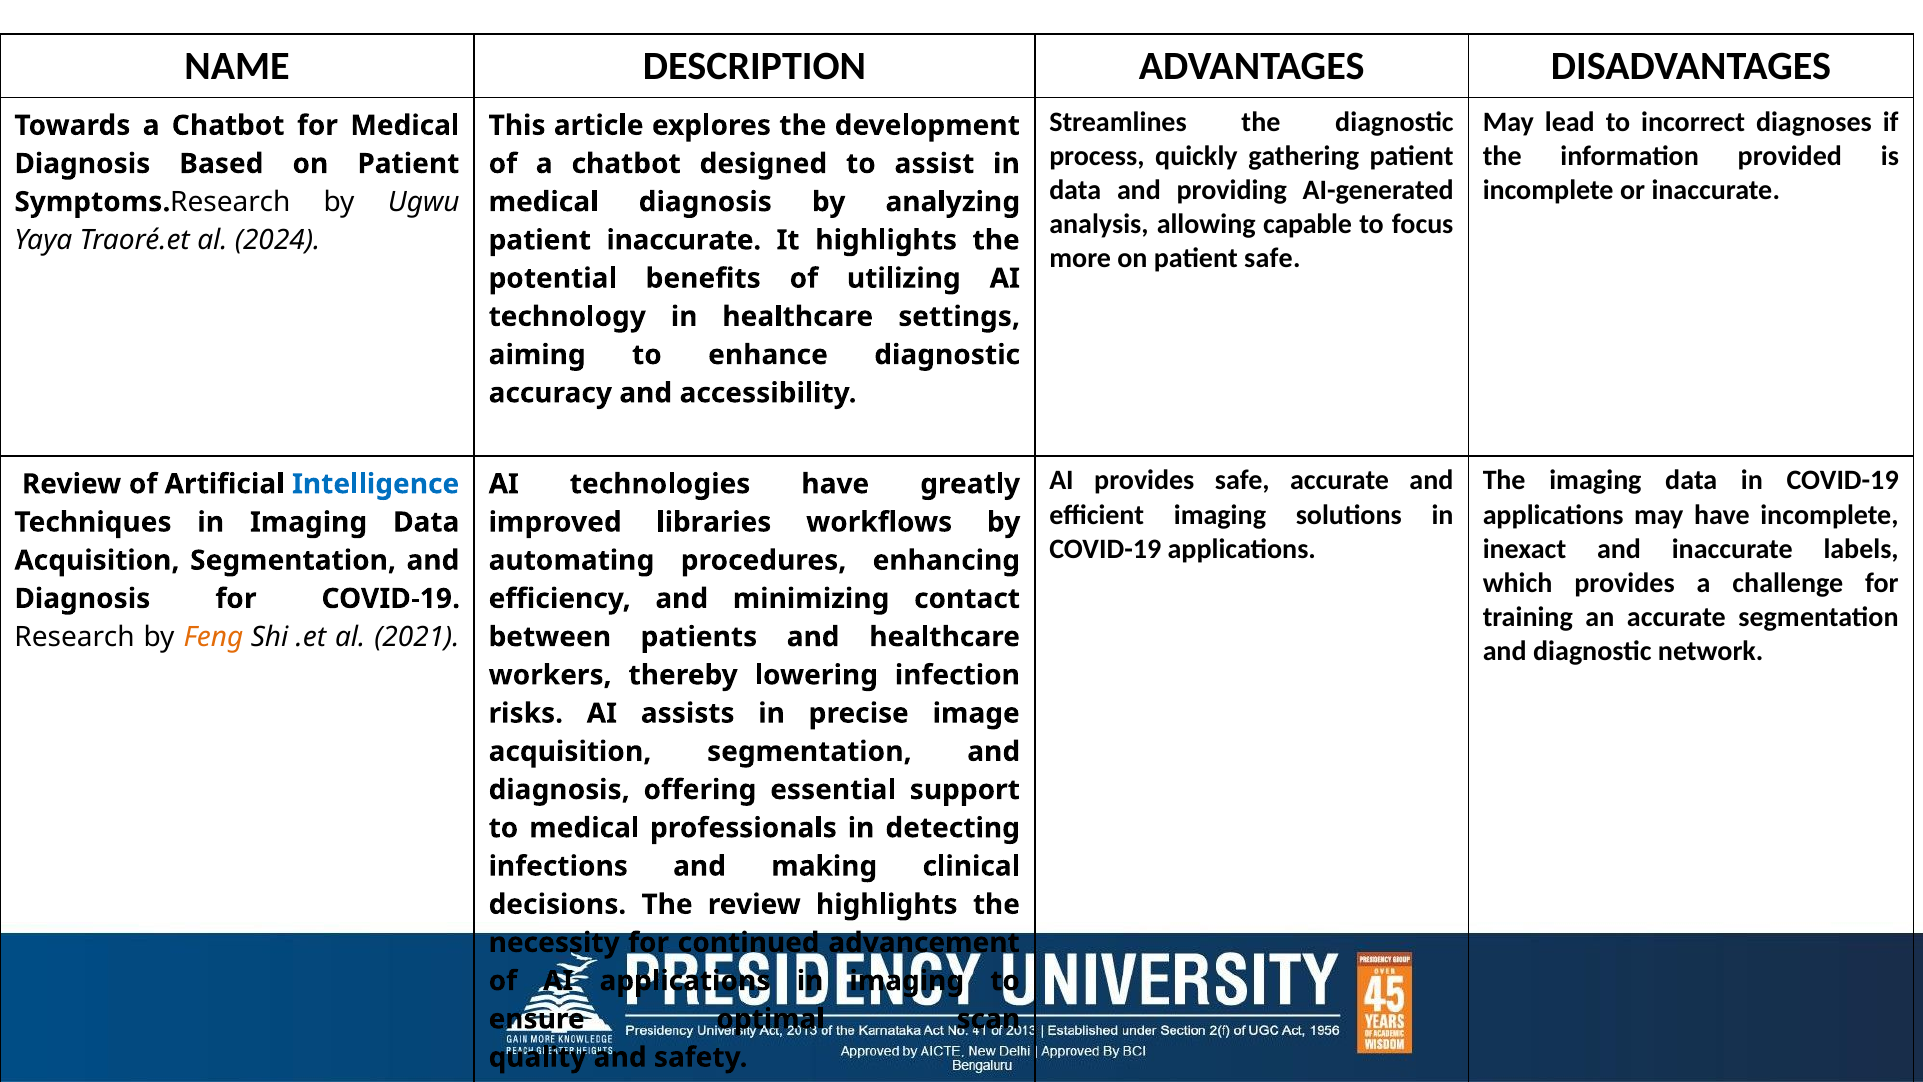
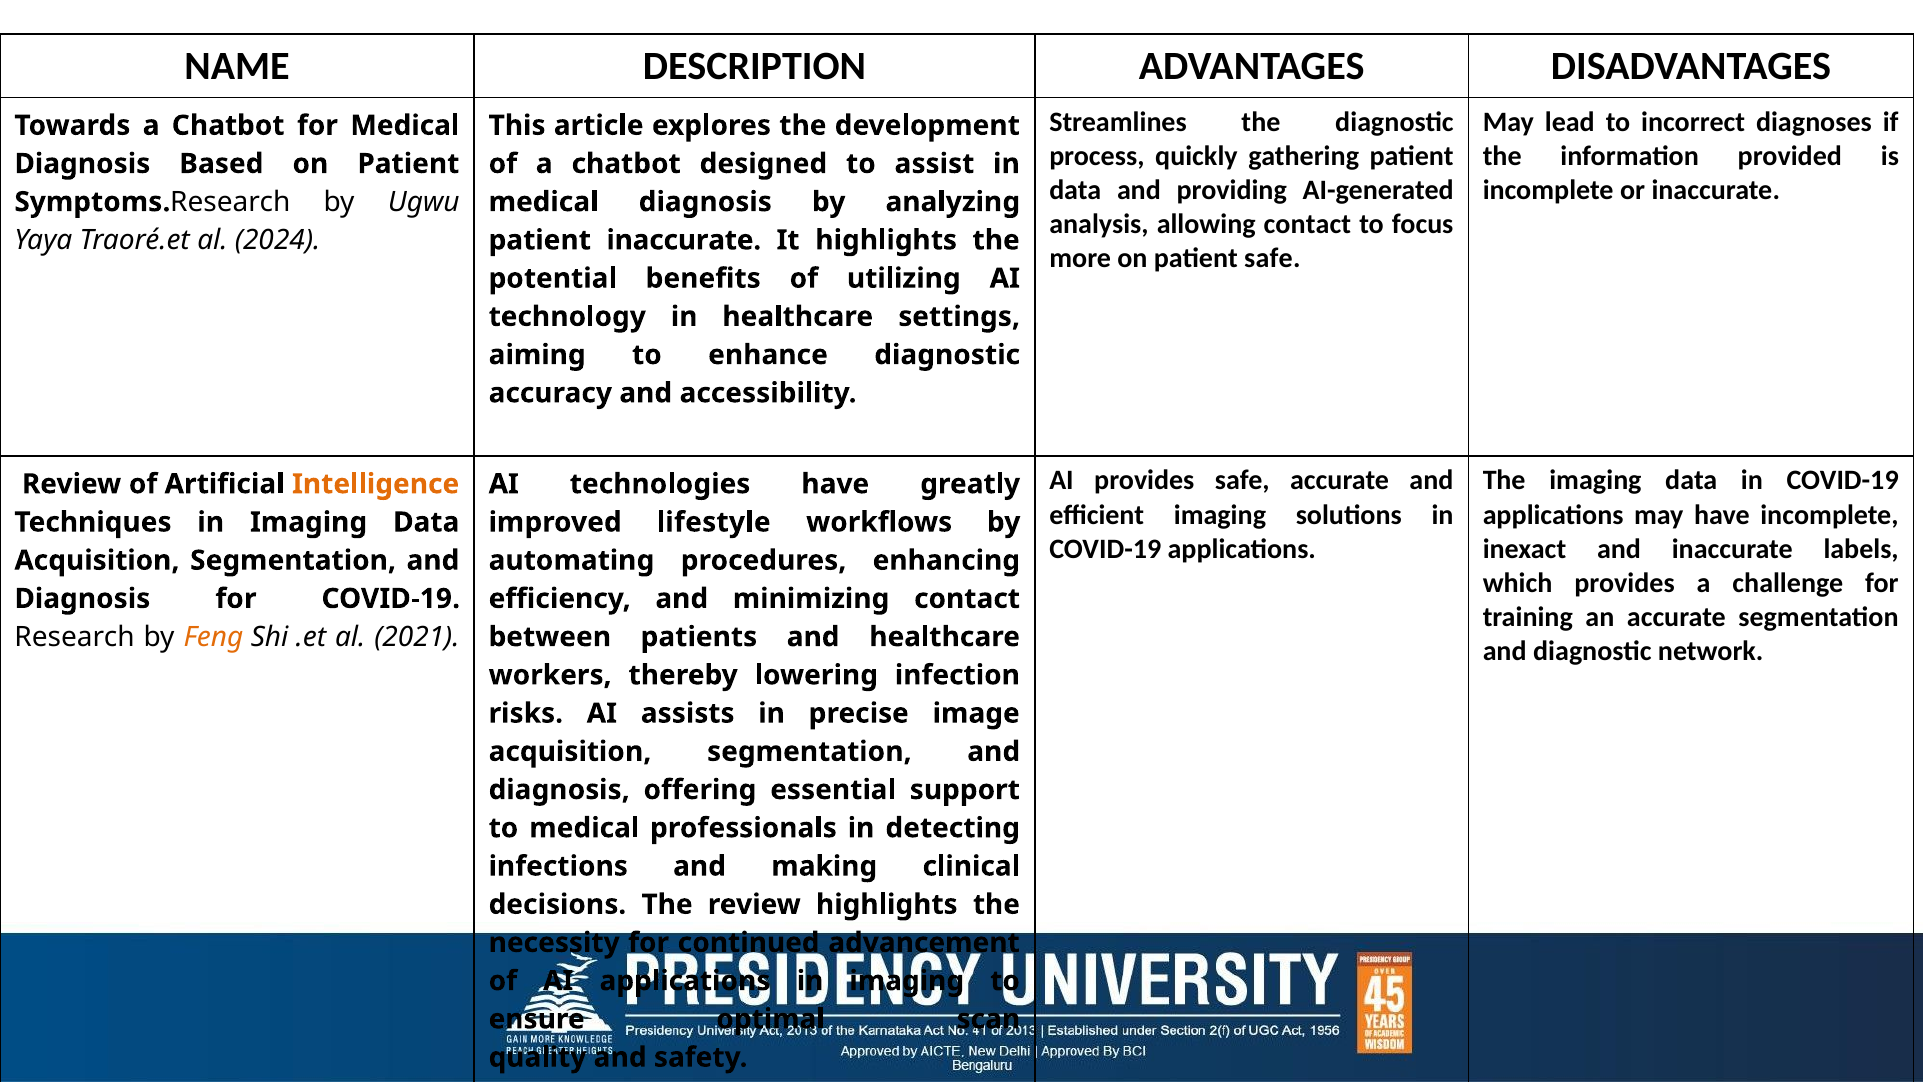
allowing capable: capable -> contact
Intelligence colour: blue -> orange
libraries: libraries -> lifestyle
